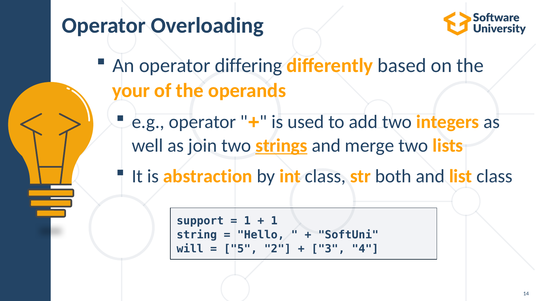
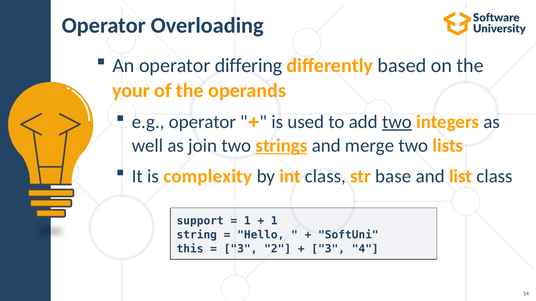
two at (397, 122) underline: none -> present
abstraction: abstraction -> complexity
both: both -> base
will: will -> this
5 at (241, 249): 5 -> 3
